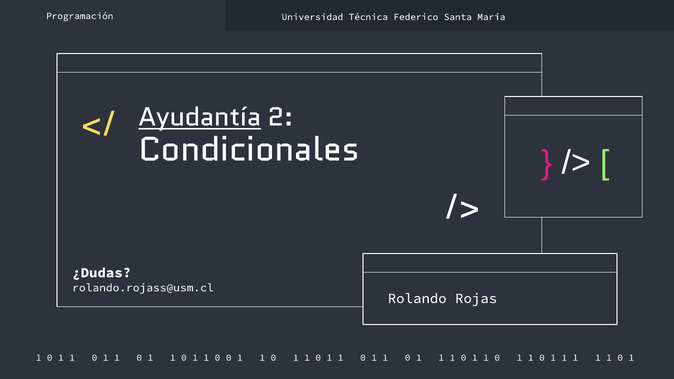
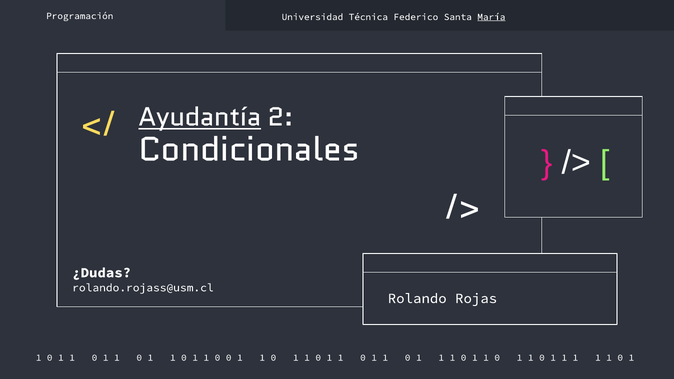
María underline: none -> present
